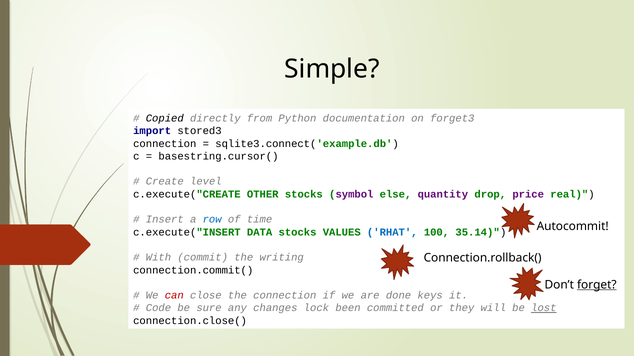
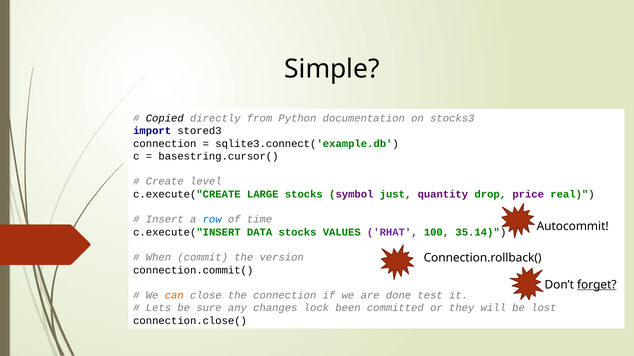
forget3: forget3 -> stocks3
OTHER: OTHER -> LARGE
else: else -> just
RHAT colour: blue -> purple
With: With -> When
writing: writing -> version
can colour: red -> orange
keys: keys -> test
Code: Code -> Lets
lost underline: present -> none
